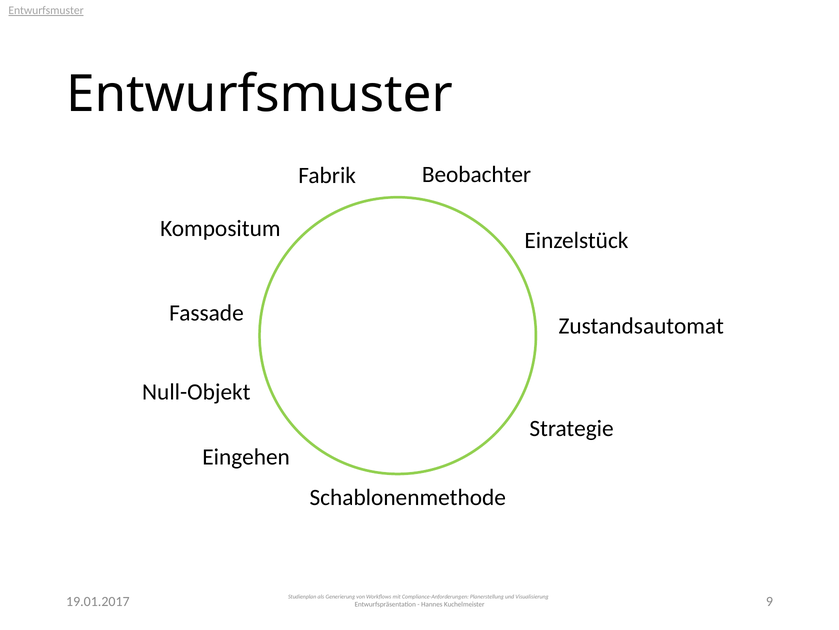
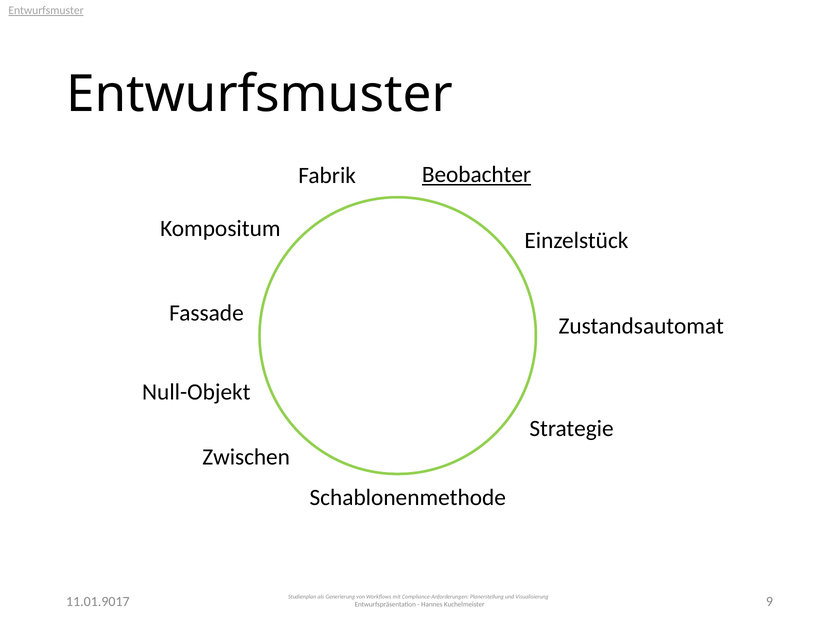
Beobachter underline: none -> present
Eingehen: Eingehen -> Zwischen
19.01.2017: 19.01.2017 -> 11.01.9017
